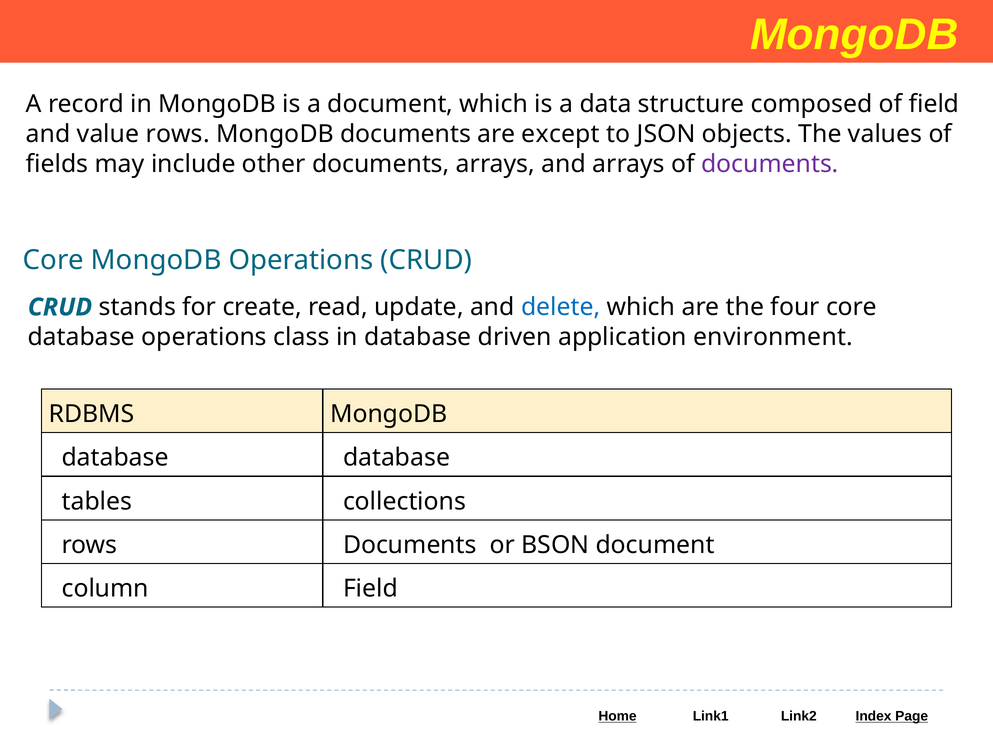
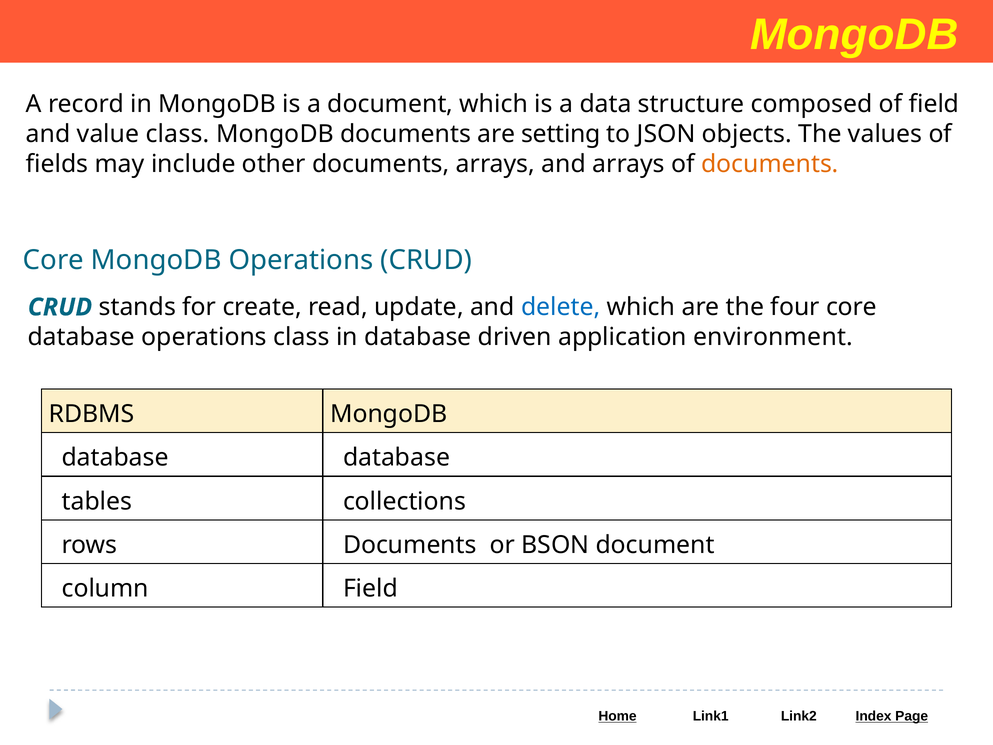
value rows: rows -> class
except: except -> setting
documents at (770, 164) colour: purple -> orange
